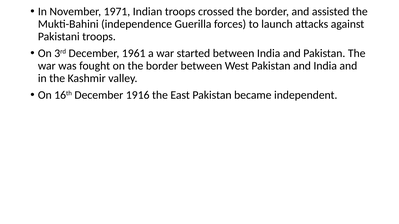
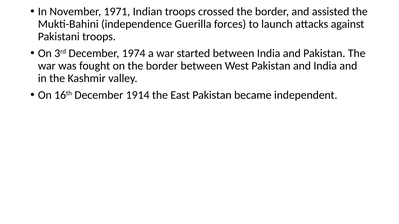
1961: 1961 -> 1974
1916: 1916 -> 1914
